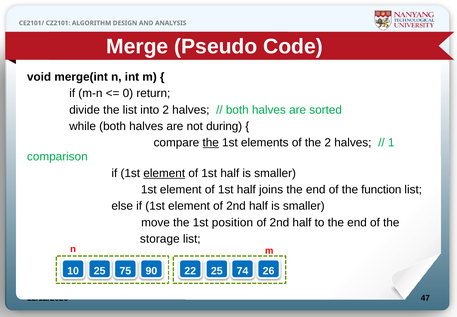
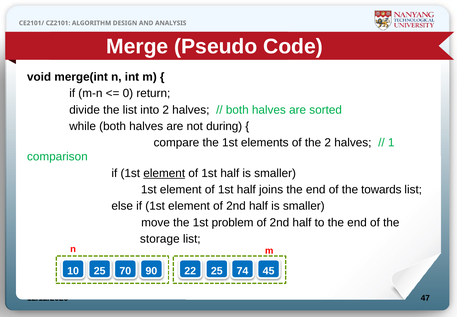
the at (211, 142) underline: present -> none
function: function -> towards
position: position -> problem
75: 75 -> 70
26: 26 -> 45
